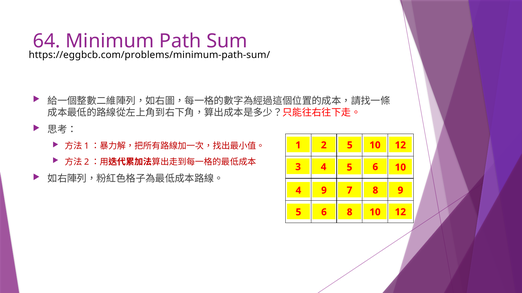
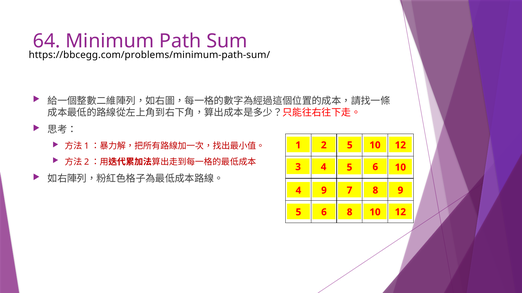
https://eggbcb.com/problems/minimum-path-sum/: https://eggbcb.com/problems/minimum-path-sum/ -> https://bbcegg.com/problems/minimum-path-sum/
